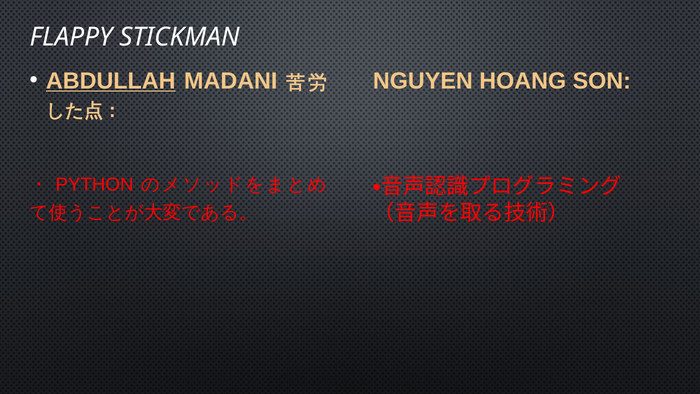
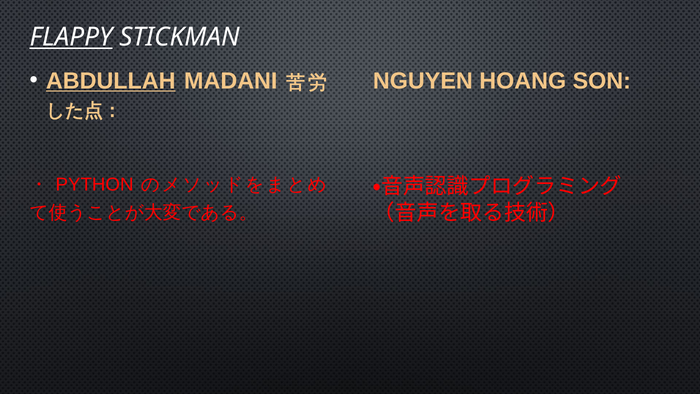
FLAPPY underline: none -> present
